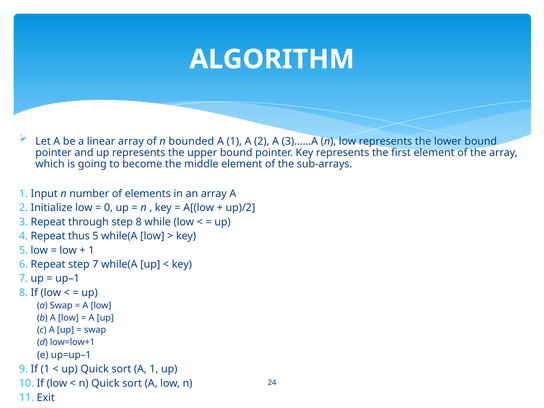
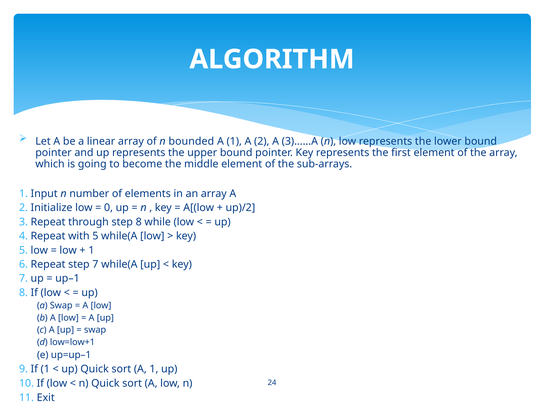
thus: thus -> with
